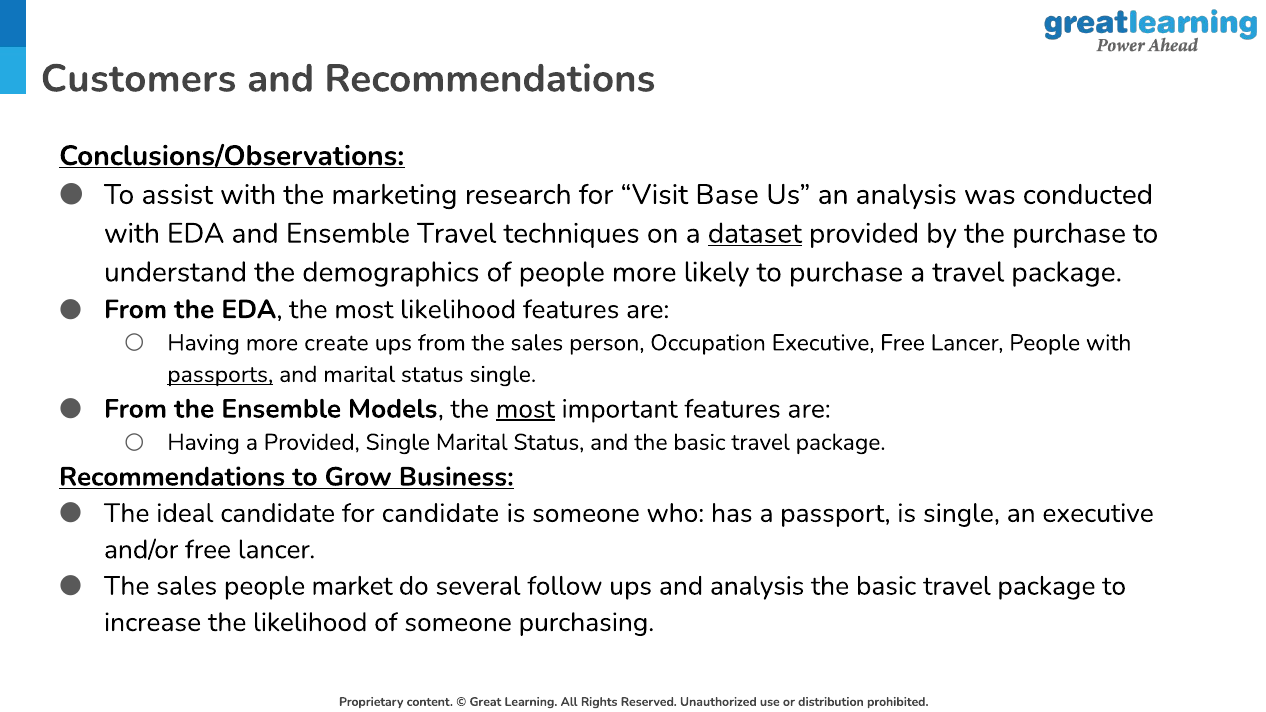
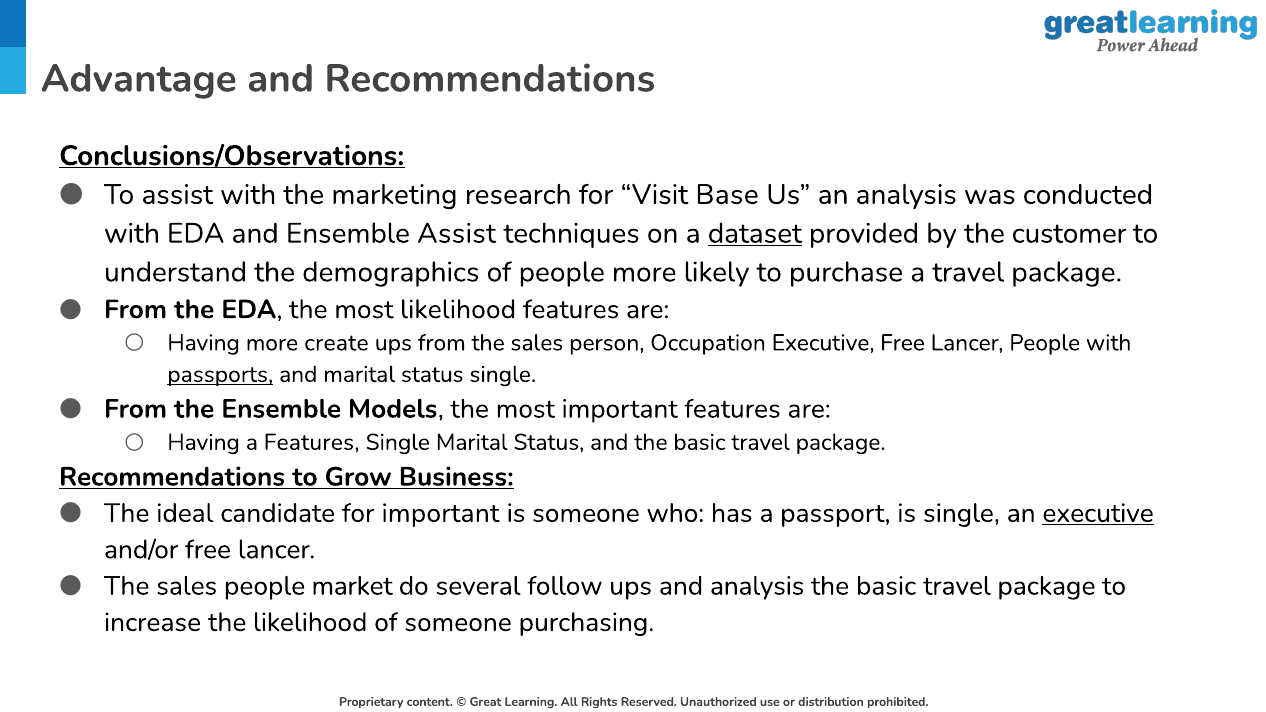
Customers: Customers -> Advantage
Ensemble Travel: Travel -> Assist
the purchase: purchase -> customer
most at (525, 409) underline: present -> none
a Provided: Provided -> Features
for candidate: candidate -> important
executive at (1098, 513) underline: none -> present
